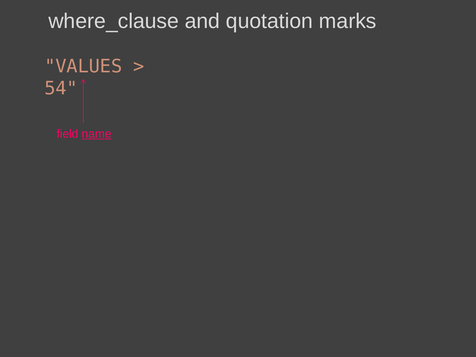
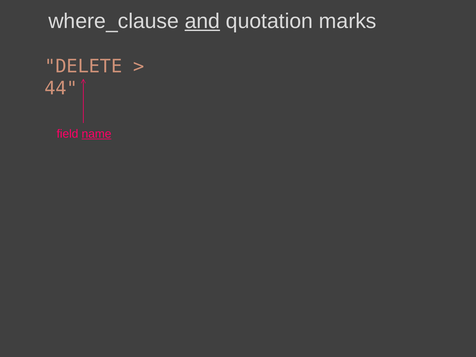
and underline: none -> present
VALUES: VALUES -> DELETE
54: 54 -> 44
